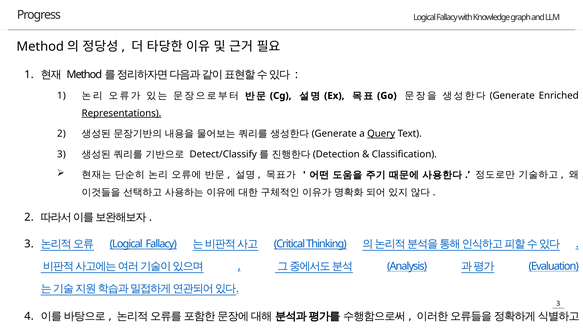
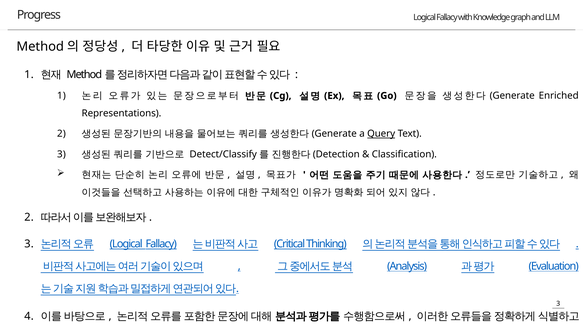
Representations underline: present -> none
